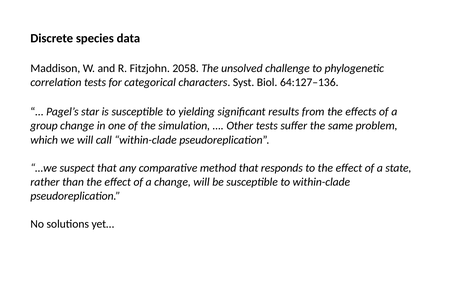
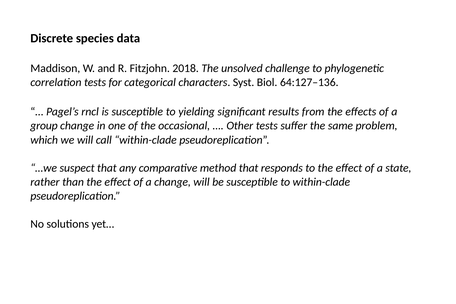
2058: 2058 -> 2018
star: star -> rncl
simulation: simulation -> occasional
